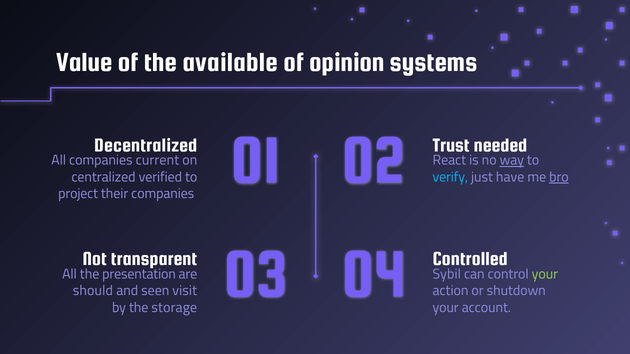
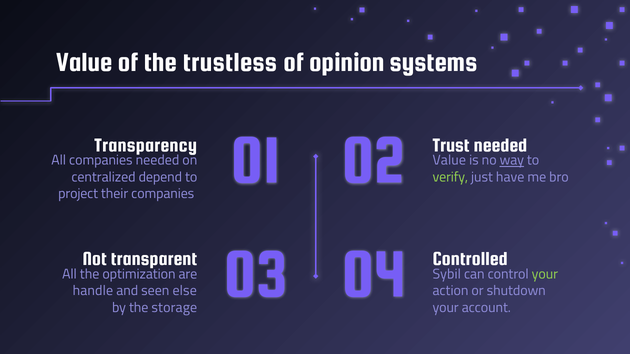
available: available -> trustless
02 React: React -> Value
Decentralized: Decentralized -> Transparency
companies current: current -> needed
verified: verified -> depend
verify colour: light blue -> light green
bro underline: present -> none
presentation: presentation -> optimization
should: should -> handle
visit: visit -> else
